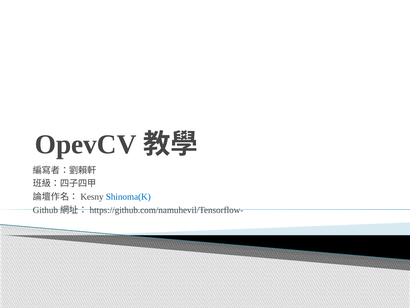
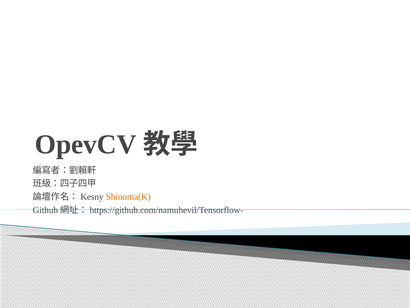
Shinoma(K colour: blue -> orange
